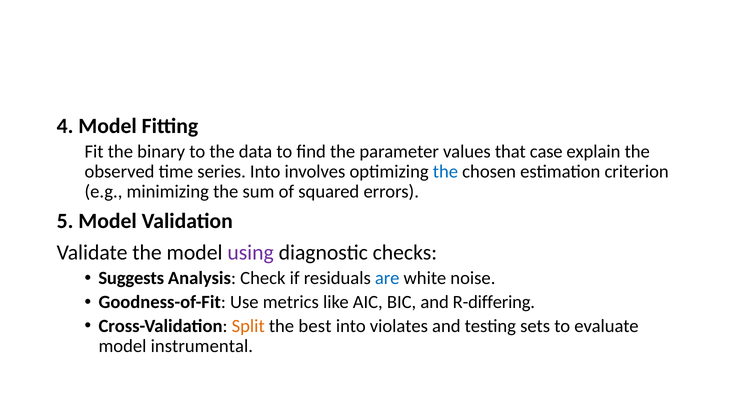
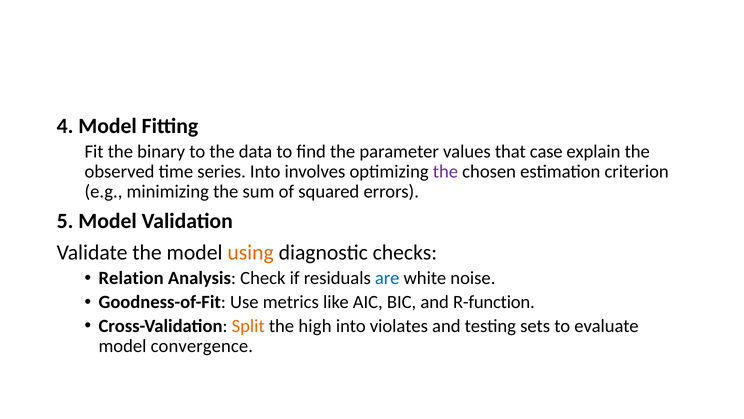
the at (445, 171) colour: blue -> purple
using colour: purple -> orange
Suggests: Suggests -> Relation
R-differing: R-differing -> R-function
best: best -> high
instrumental: instrumental -> convergence
